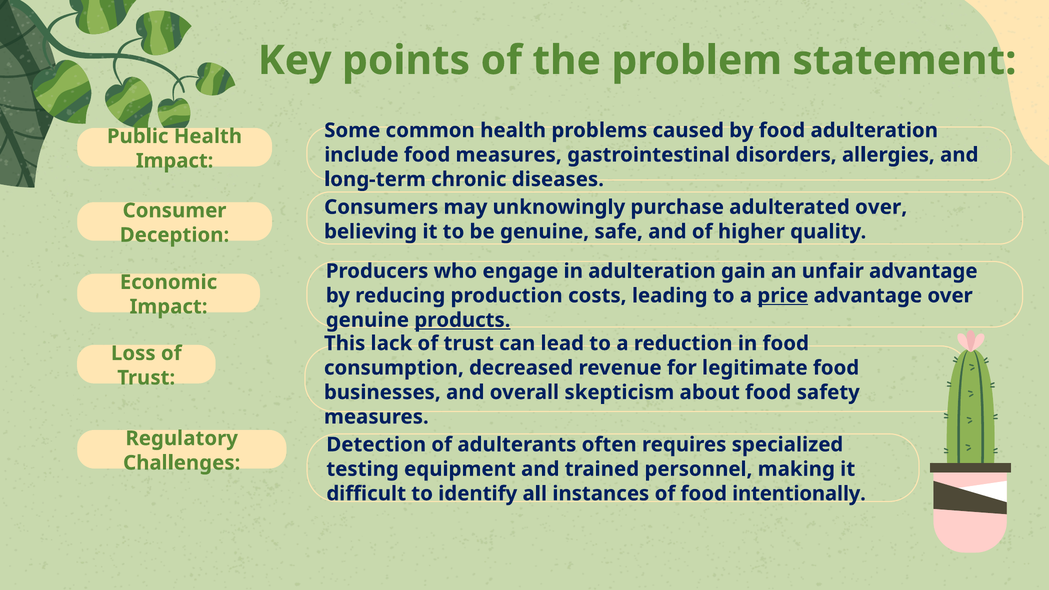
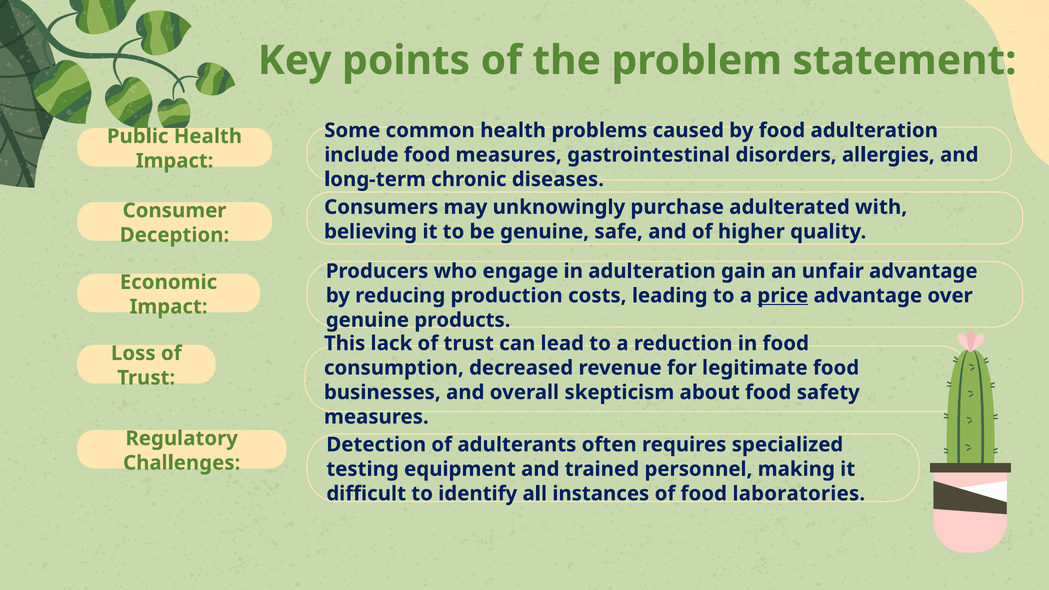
adulterated over: over -> with
products underline: present -> none
intentionally: intentionally -> laboratories
